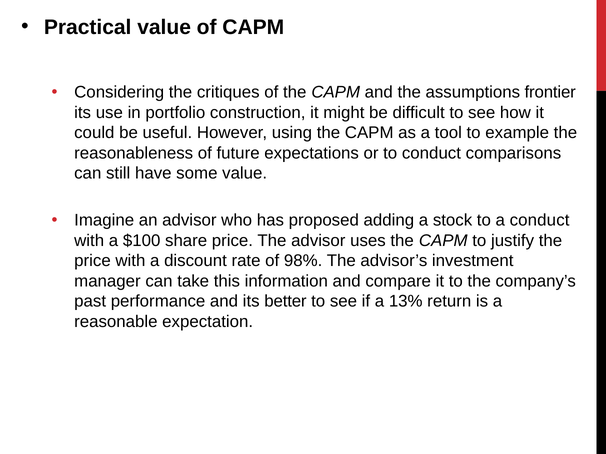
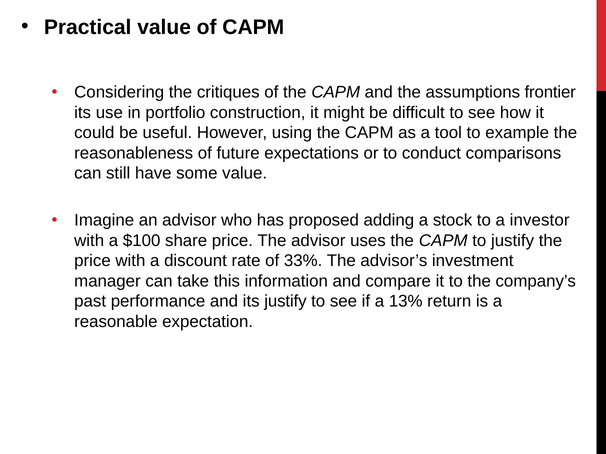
a conduct: conduct -> investor
98%: 98% -> 33%
its better: better -> justify
